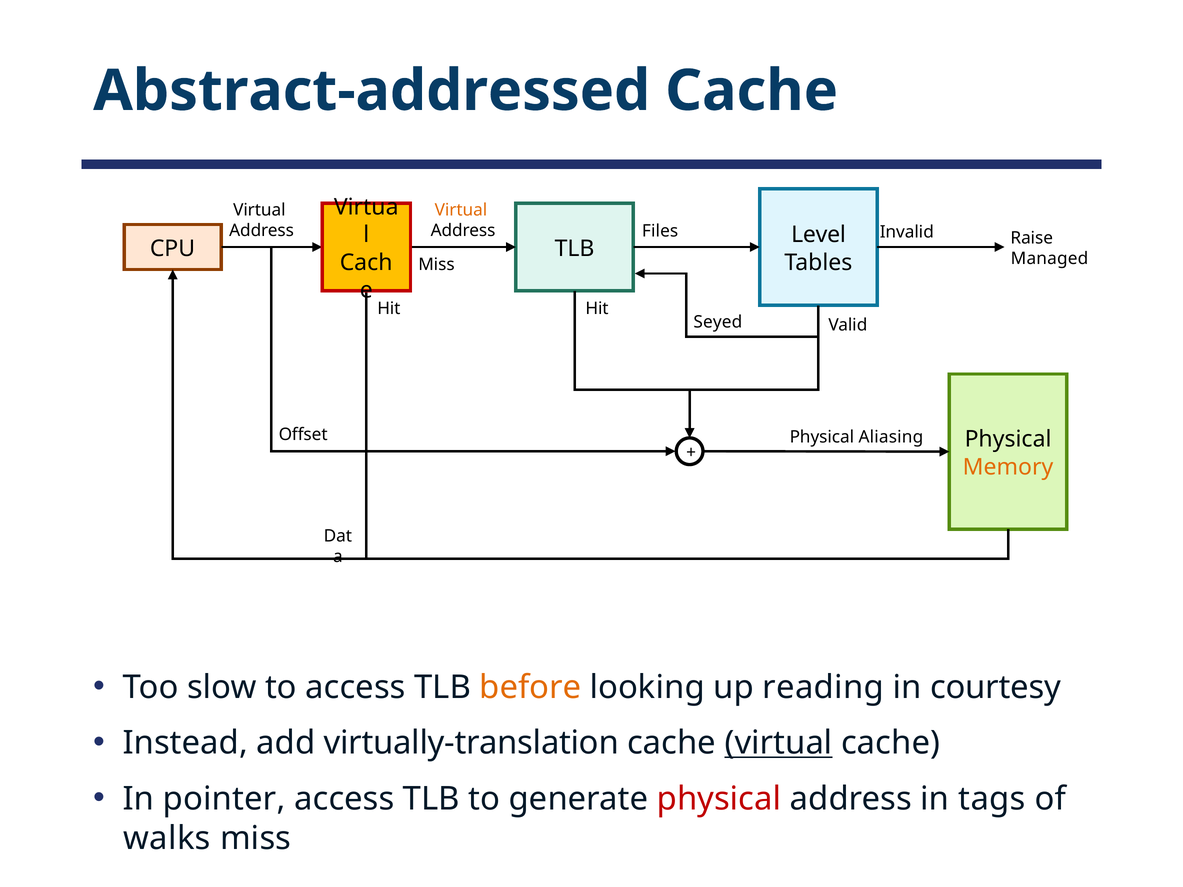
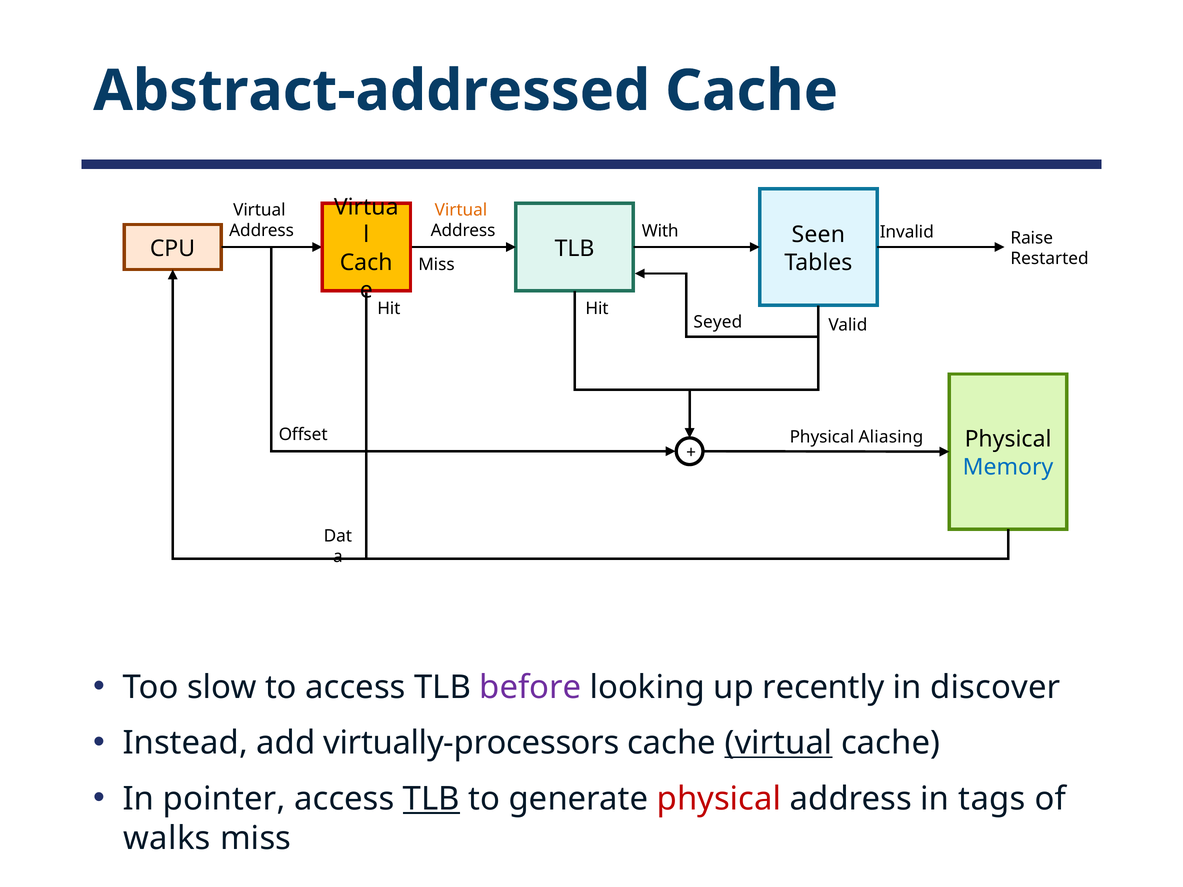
Files: Files -> With
Level: Level -> Seen
Managed: Managed -> Restarted
Memory colour: orange -> blue
before colour: orange -> purple
reading: reading -> recently
courtesy: courtesy -> discover
virtually-translation: virtually-translation -> virtually-processors
TLB at (431, 799) underline: none -> present
